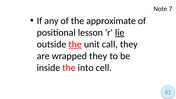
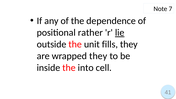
approximate: approximate -> dependence
lesson: lesson -> rather
the at (75, 44) underline: present -> none
call: call -> fills
